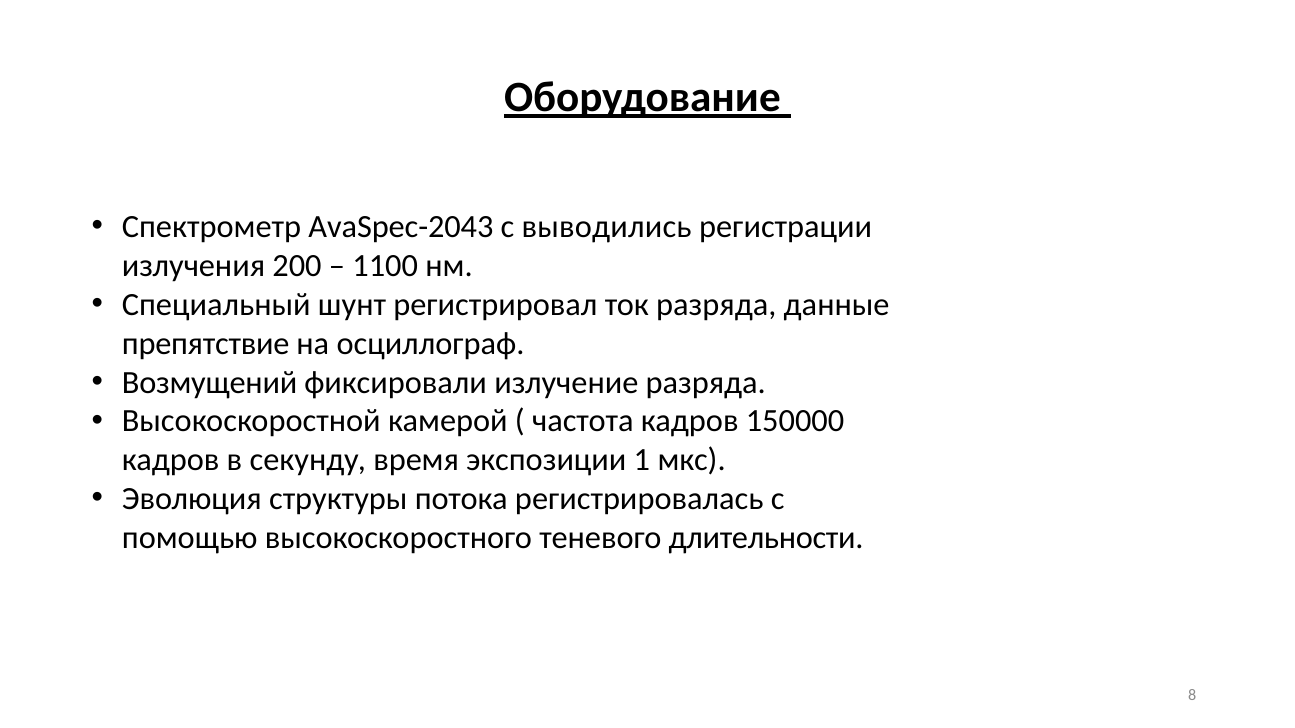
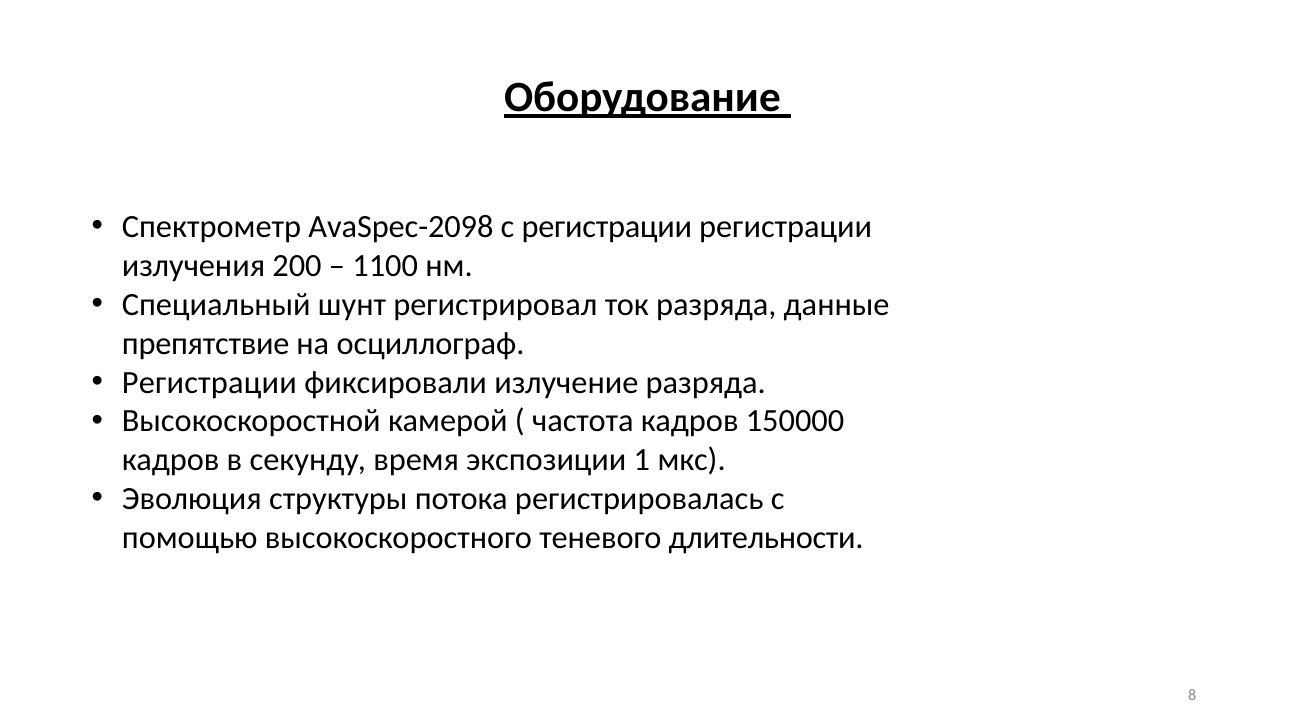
AvaSpec-2043: AvaSpec-2043 -> AvaSpec-2098
с выводились: выводились -> регистрации
Возмущений at (210, 383): Возмущений -> Регистрации
